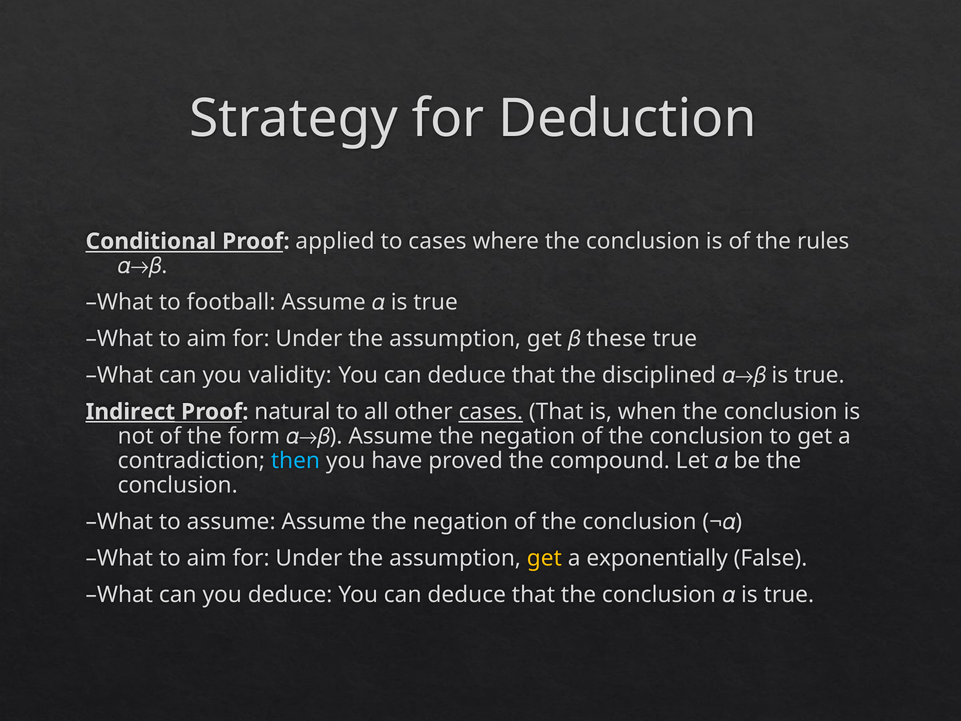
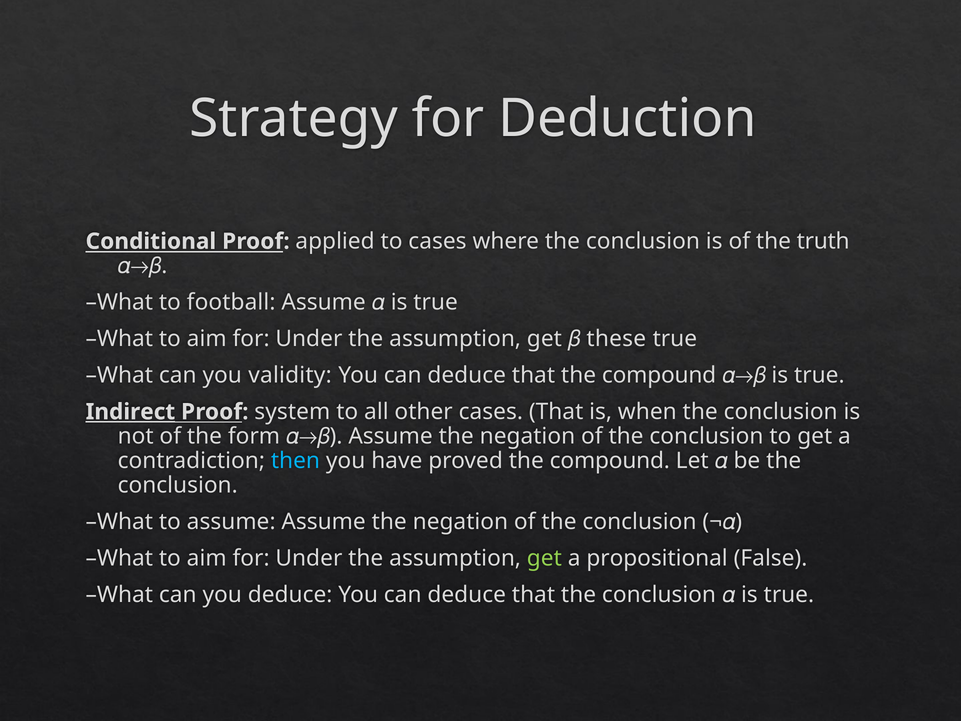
rules: rules -> truth
that the disciplined: disciplined -> compound
natural: natural -> system
cases at (491, 412) underline: present -> none
get at (544, 558) colour: yellow -> light green
exponentially: exponentially -> propositional
